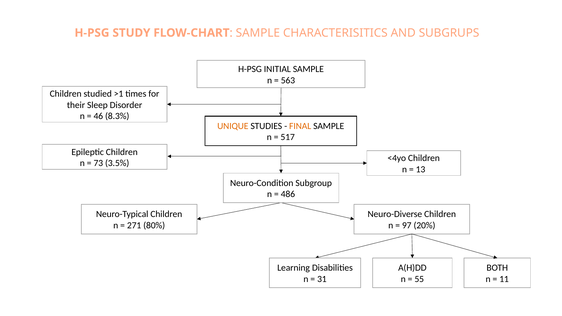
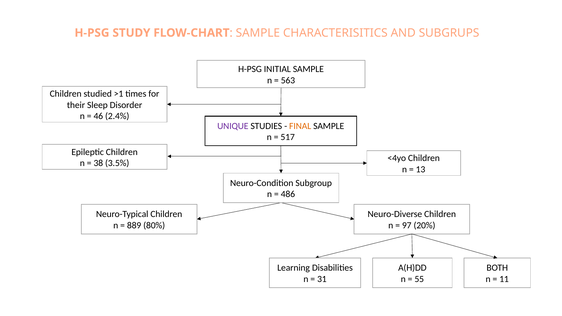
8.3%: 8.3% -> 2.4%
UNIQUE colour: orange -> purple
73: 73 -> 38
271: 271 -> 889
